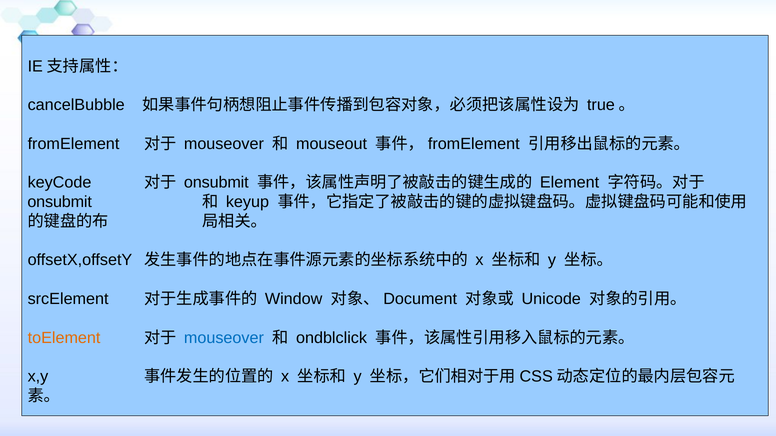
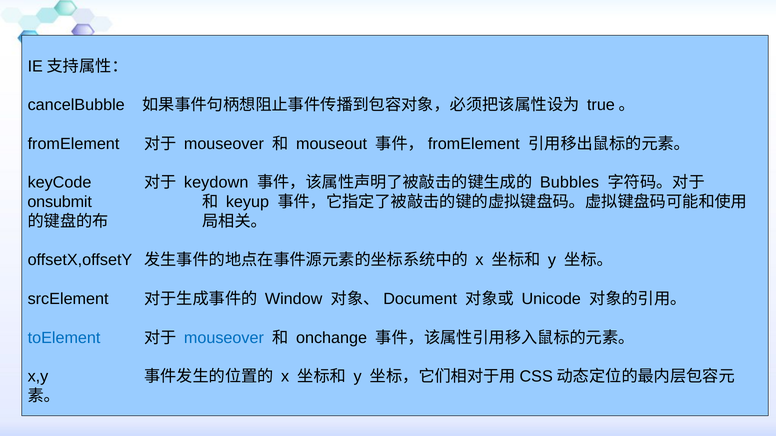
onsubmit at (216, 183): onsubmit -> keydown
Element: Element -> Bubbles
toElement colour: orange -> blue
ondblclick: ondblclick -> onchange
